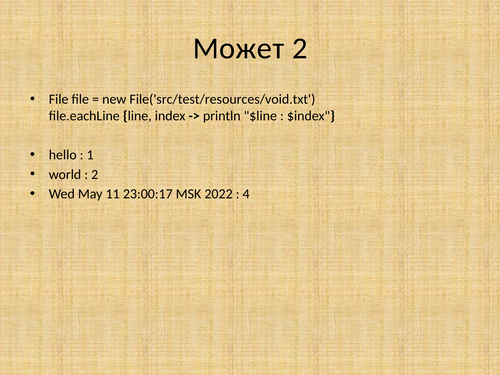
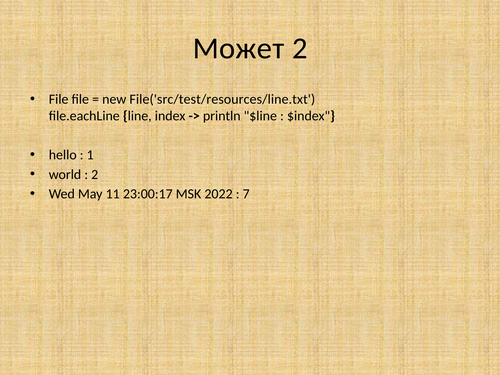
File('src/test/resources/void.txt: File('src/test/resources/void.txt -> File('src/test/resources/line.txt
4: 4 -> 7
